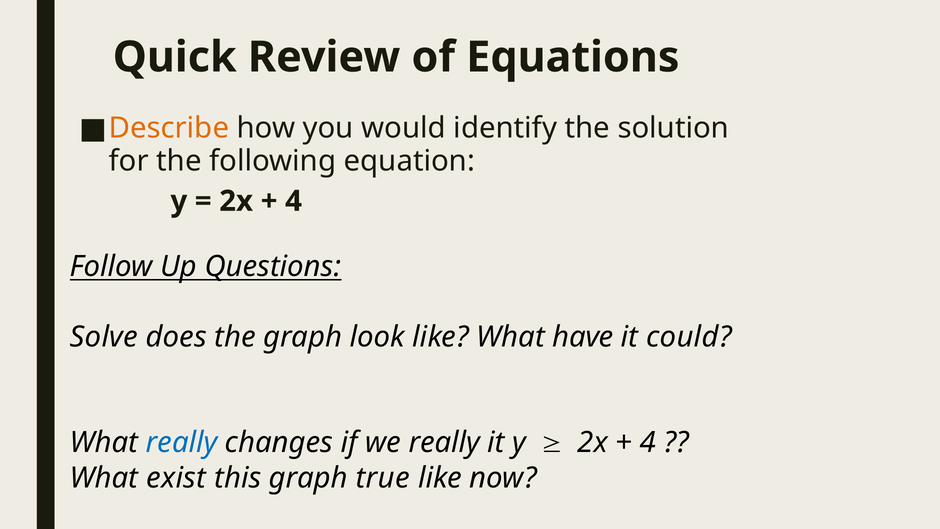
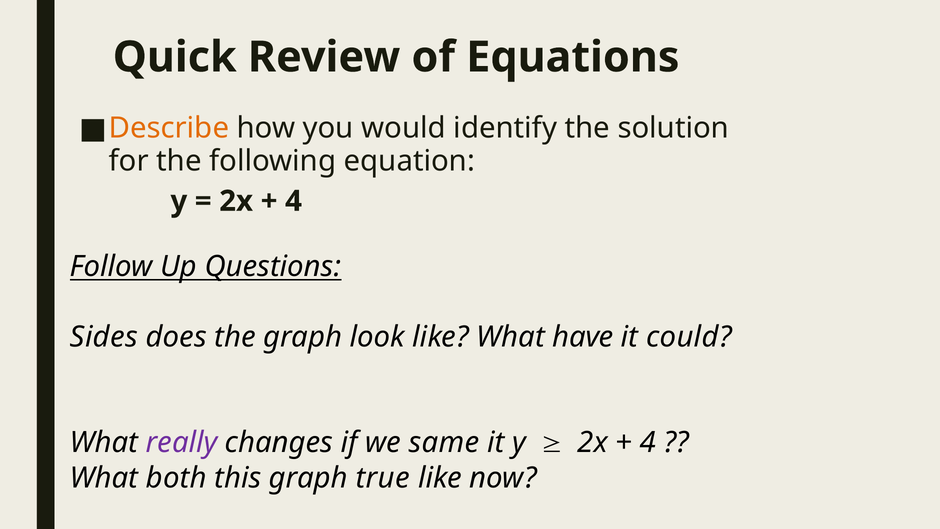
Solve: Solve -> Sides
really at (182, 443) colour: blue -> purple
we really: really -> same
exist: exist -> both
